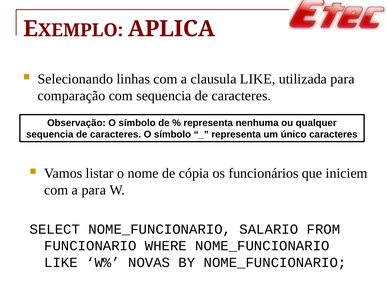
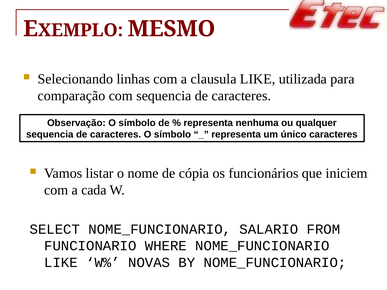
APLICA: APLICA -> MESMO
a para: para -> cada
